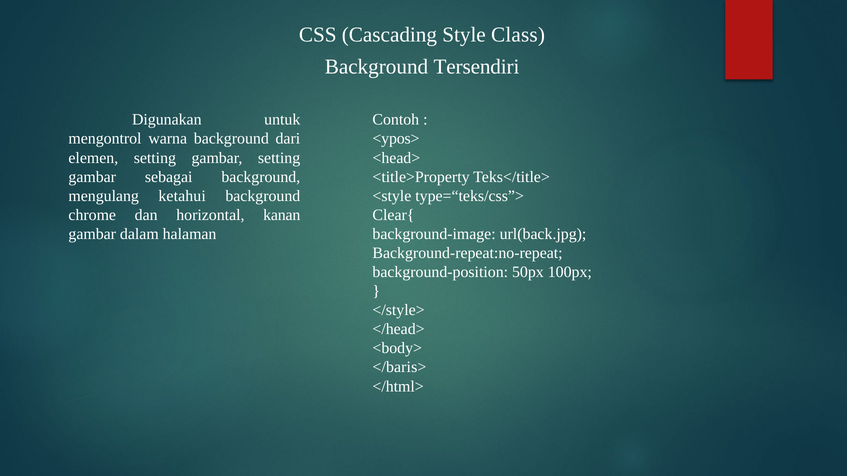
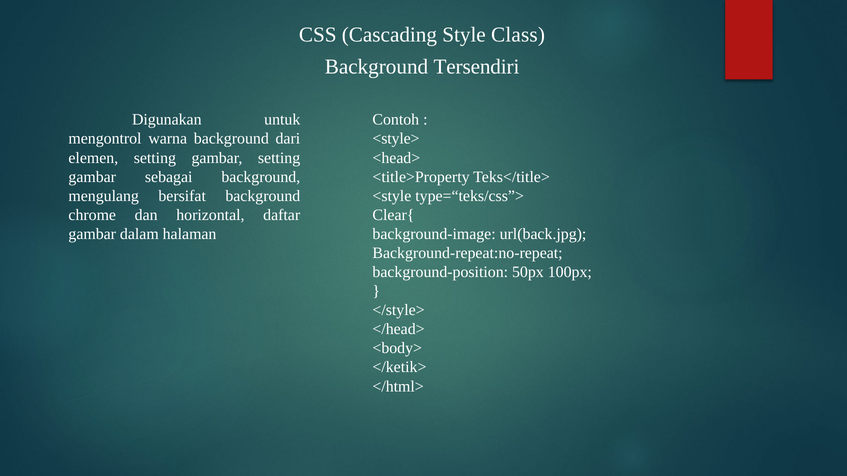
<ypos>: <ypos> -> <style>
ketahui: ketahui -> bersifat
kanan: kanan -> daftar
</baris>: </baris> -> </ketik>
